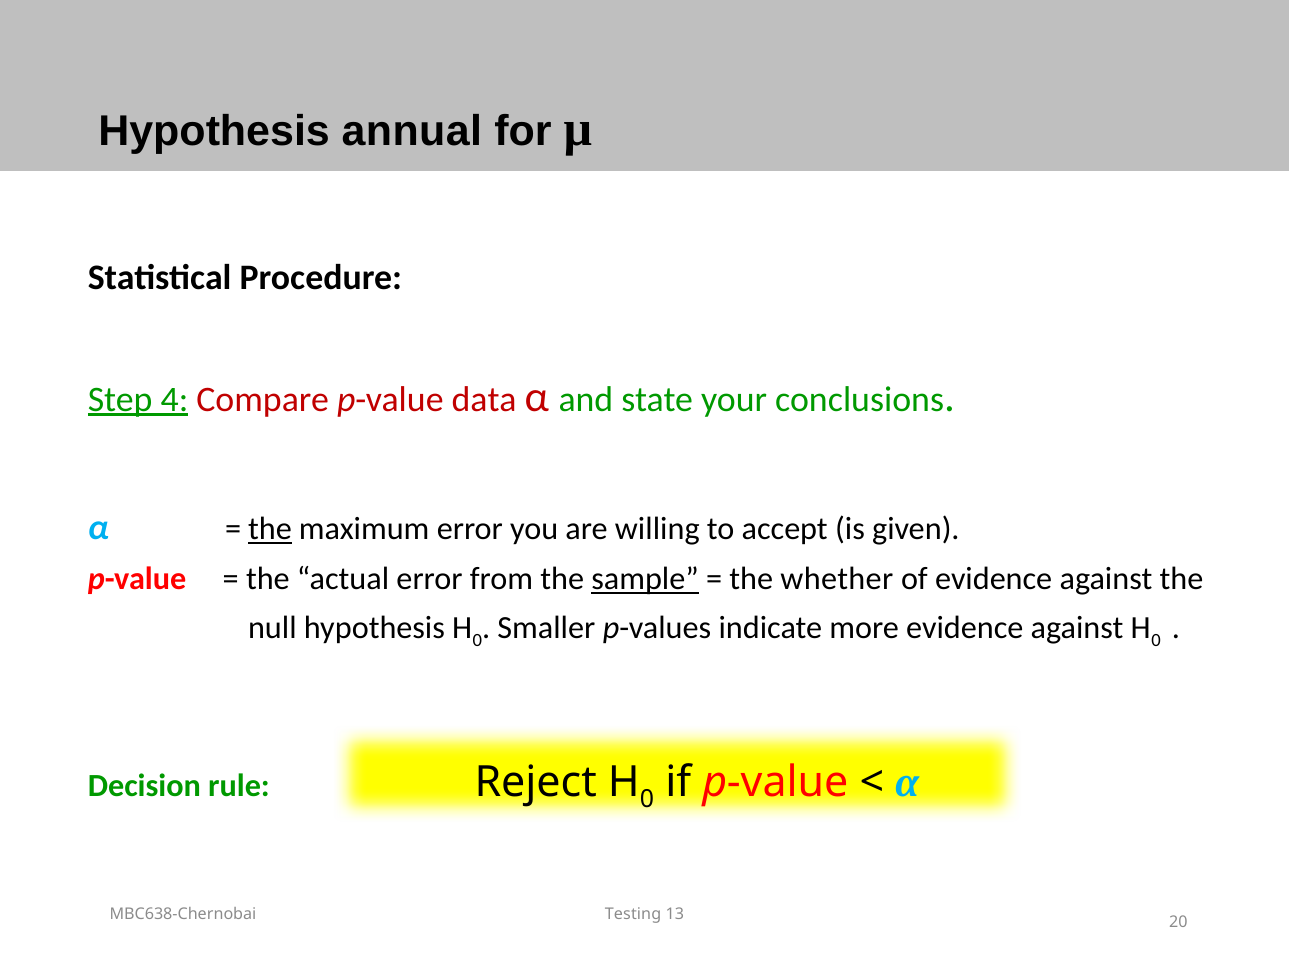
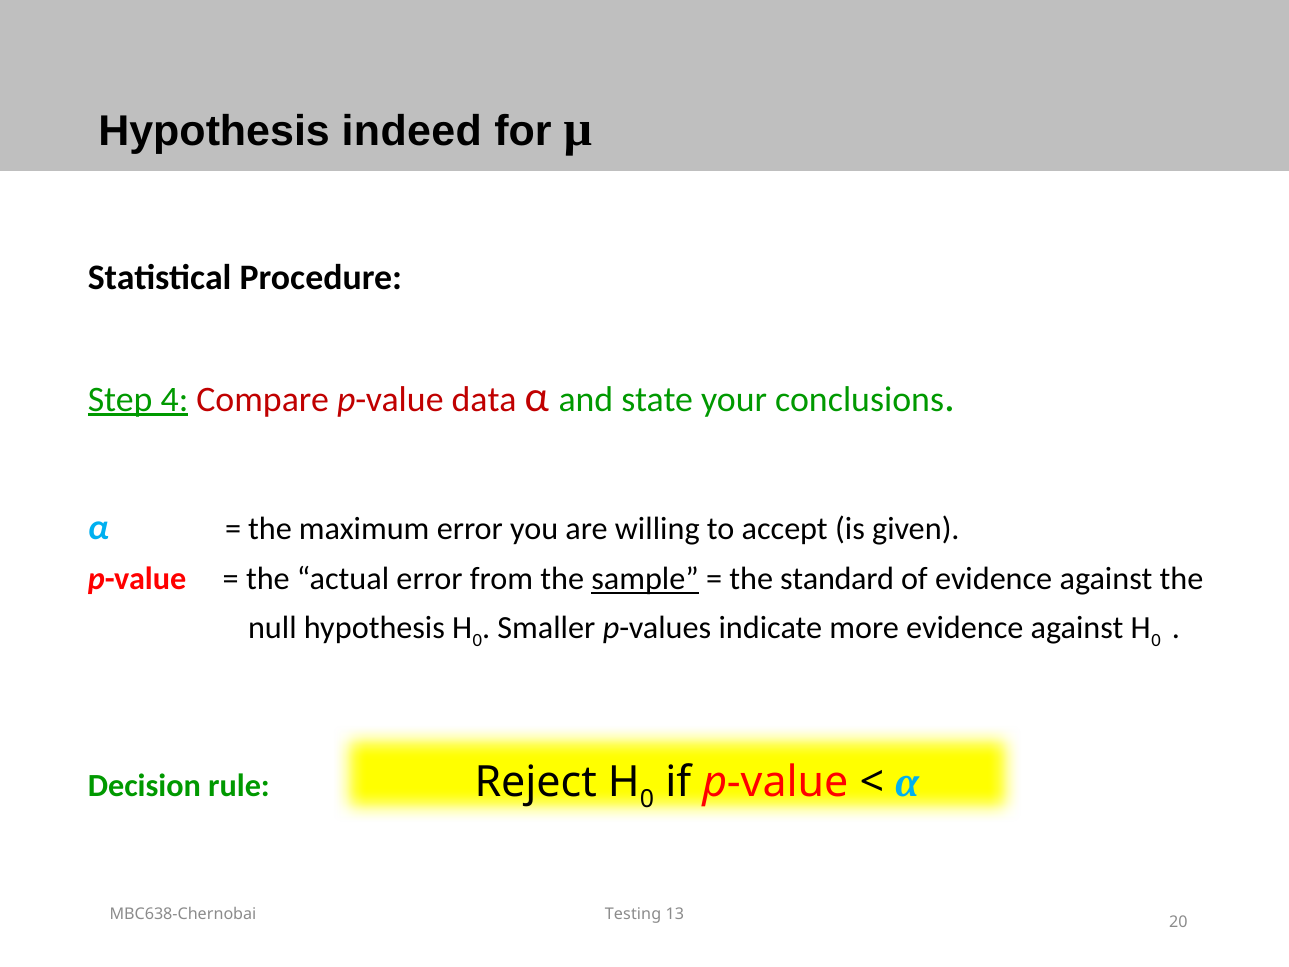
annual: annual -> indeed
the at (270, 529) underline: present -> none
whether: whether -> standard
